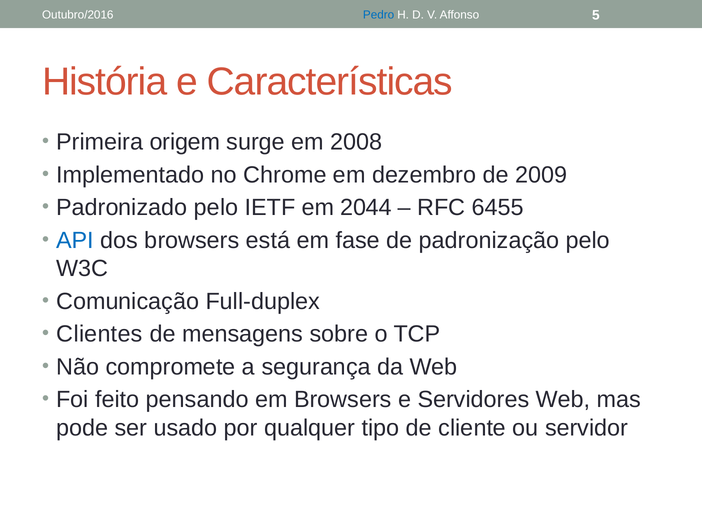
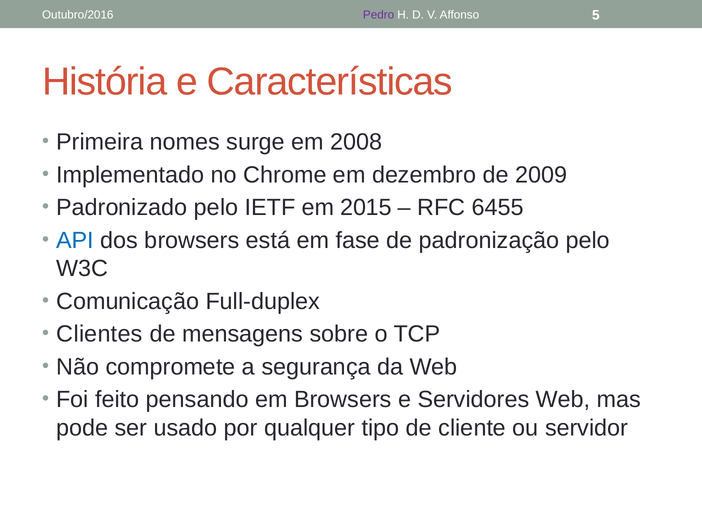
Pedro colour: blue -> purple
origem: origem -> nomes
2044: 2044 -> 2015
